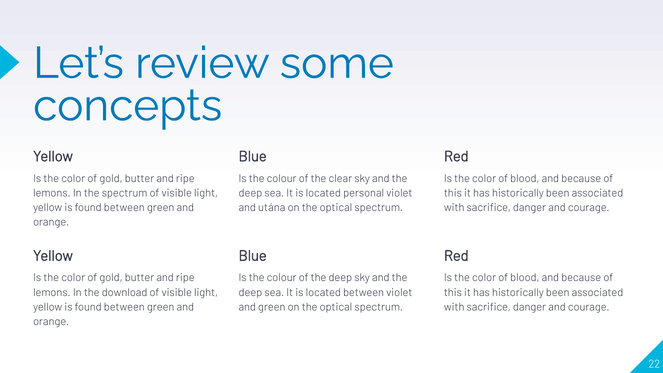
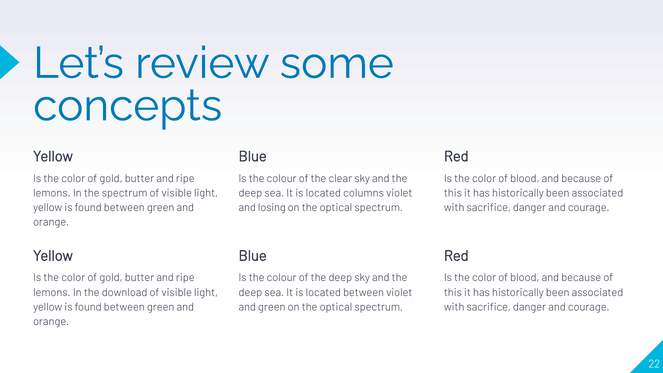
personal: personal -> columns
utána: utána -> losing
